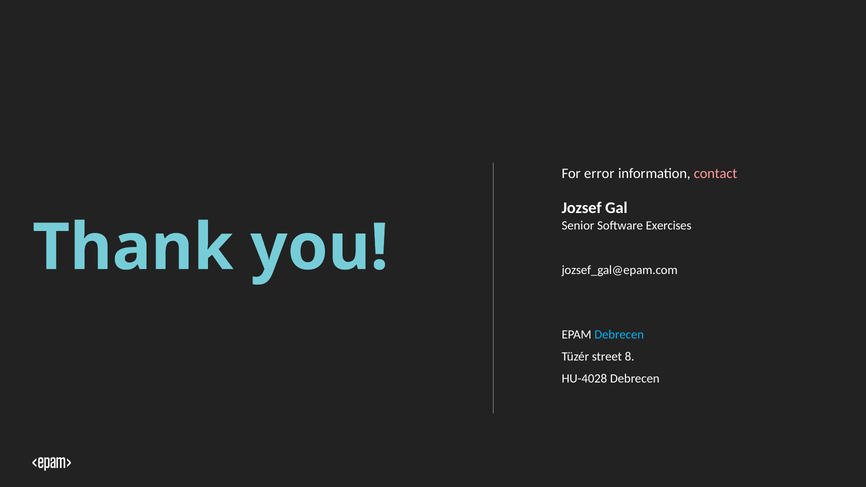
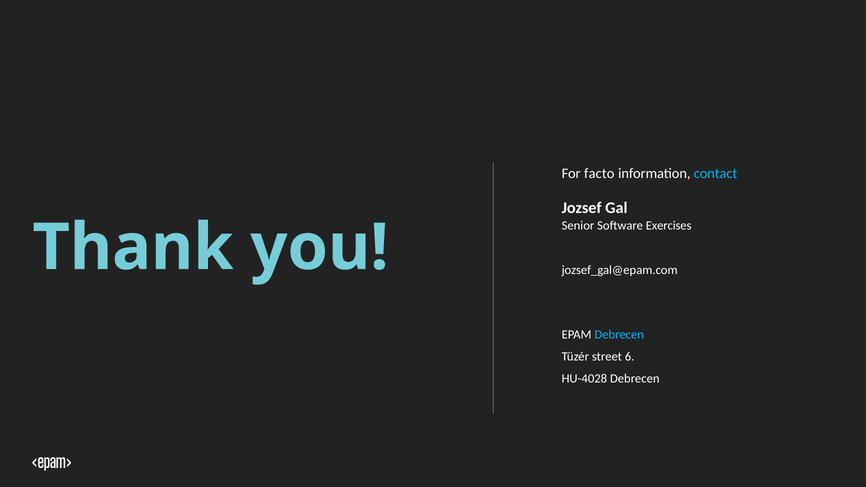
error: error -> facto
contact colour: pink -> light blue
8: 8 -> 6
